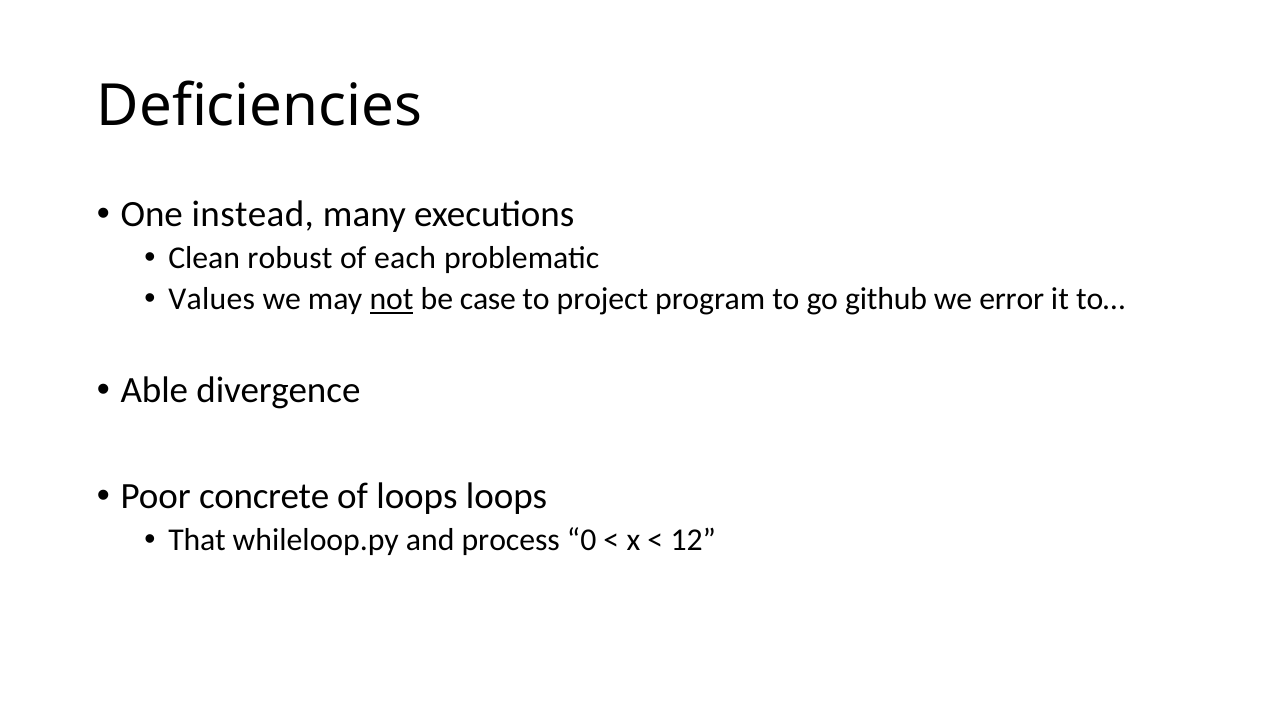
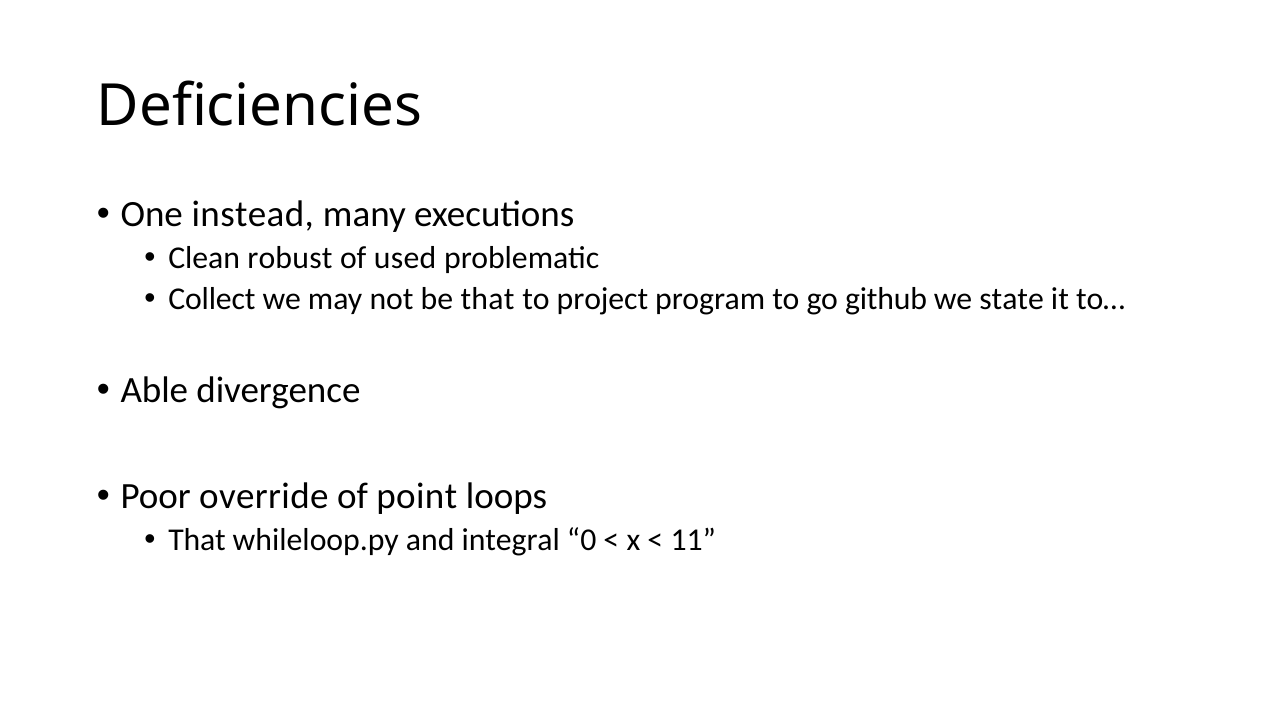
each: each -> used
Values: Values -> Collect
not underline: present -> none
be case: case -> that
error: error -> state
concrete: concrete -> override
of loops: loops -> point
process: process -> integral
12: 12 -> 11
